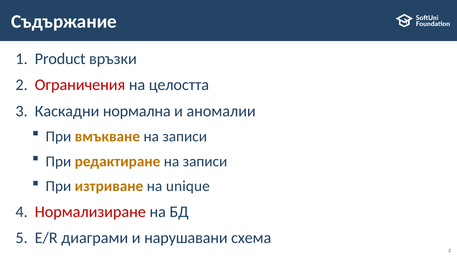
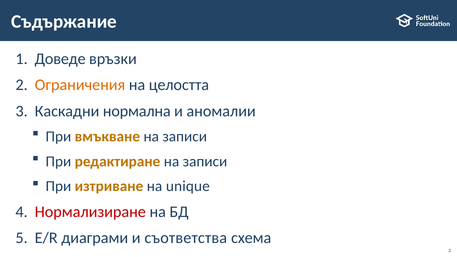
Product: Product -> Доведе
Ограничения colour: red -> orange
нарушавани: нарушавани -> съответства
